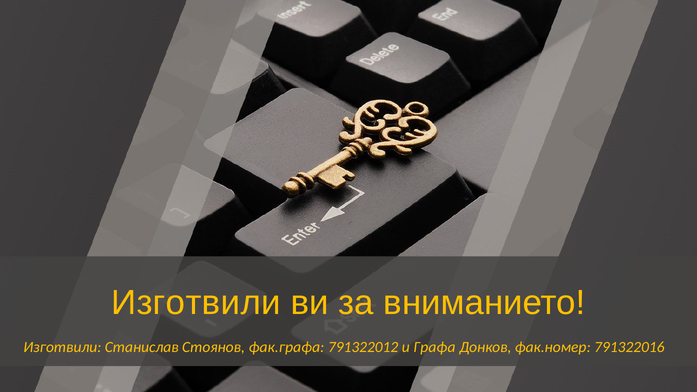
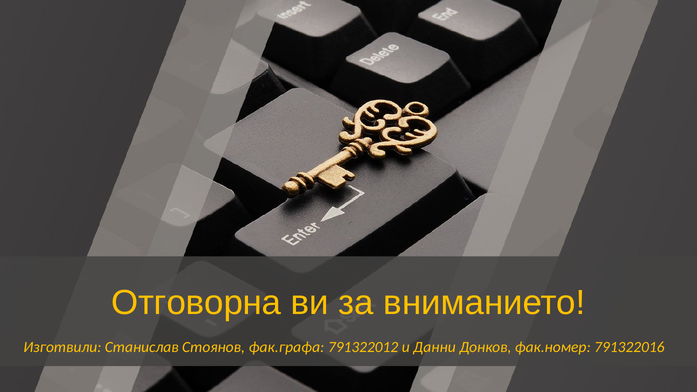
Изготвили at (196, 303): Изготвили -> Отговорна
Графа: Графа -> Данни
